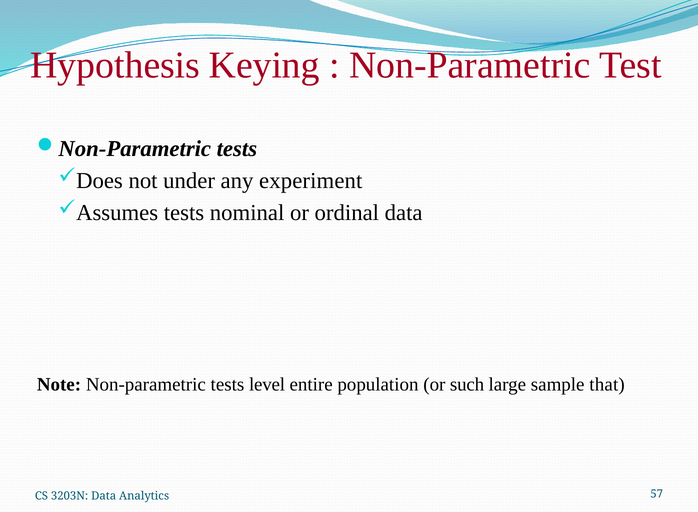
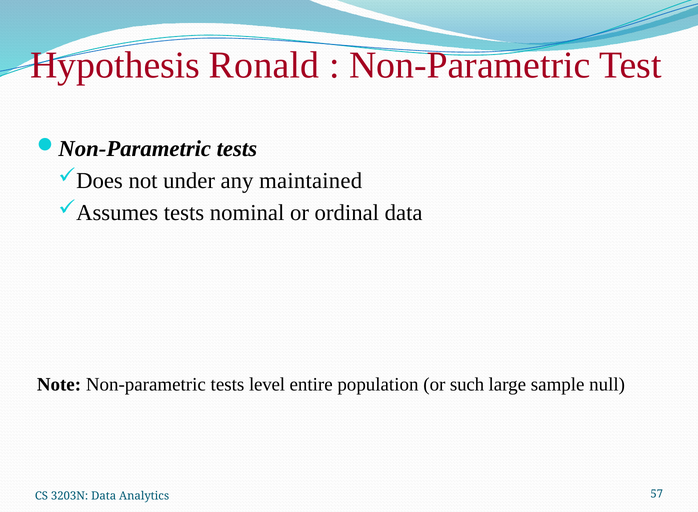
Keying: Keying -> Ronald
experiment: experiment -> maintained
that: that -> null
